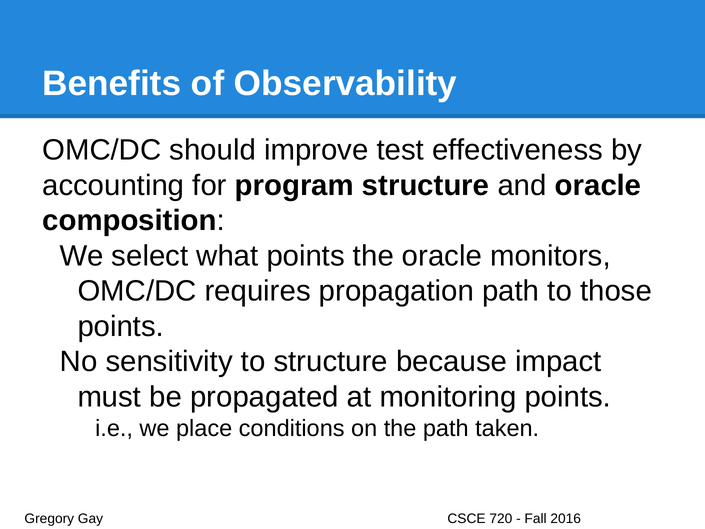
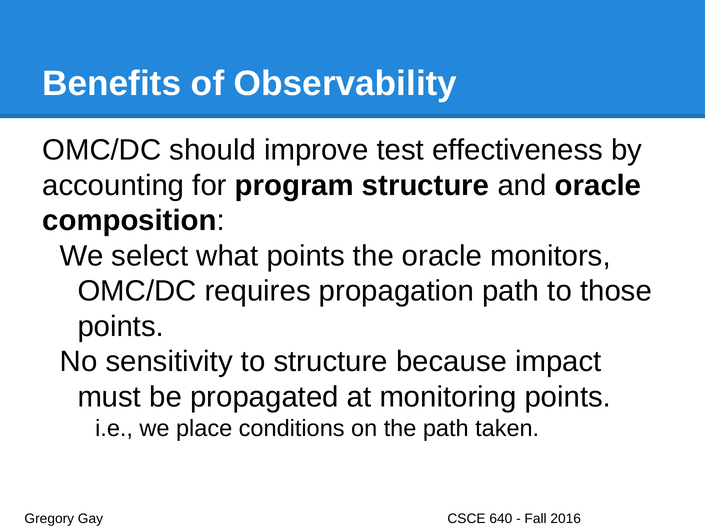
720: 720 -> 640
